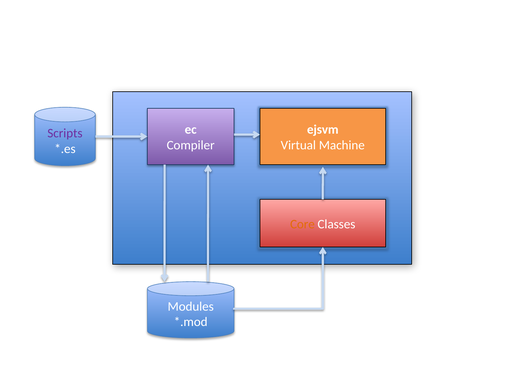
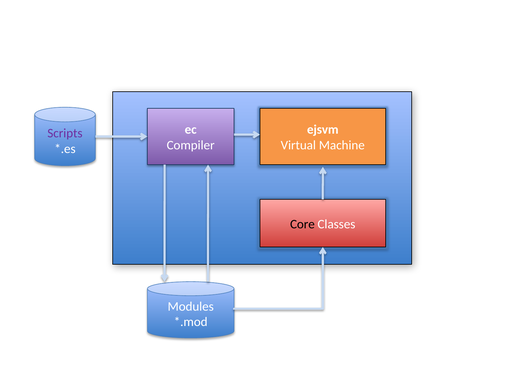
Core colour: orange -> black
